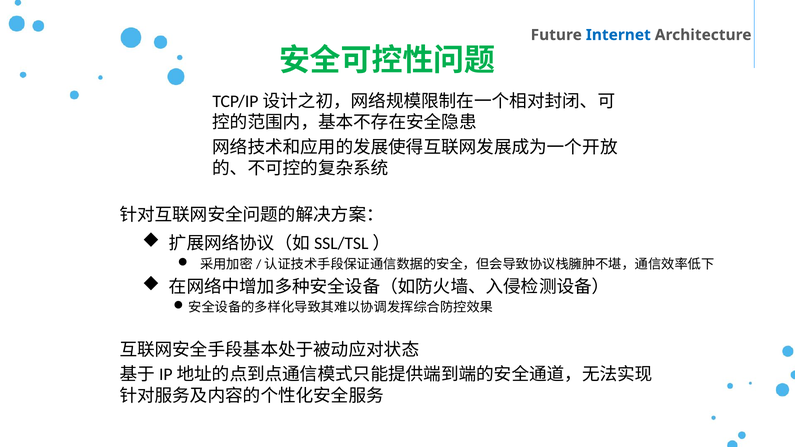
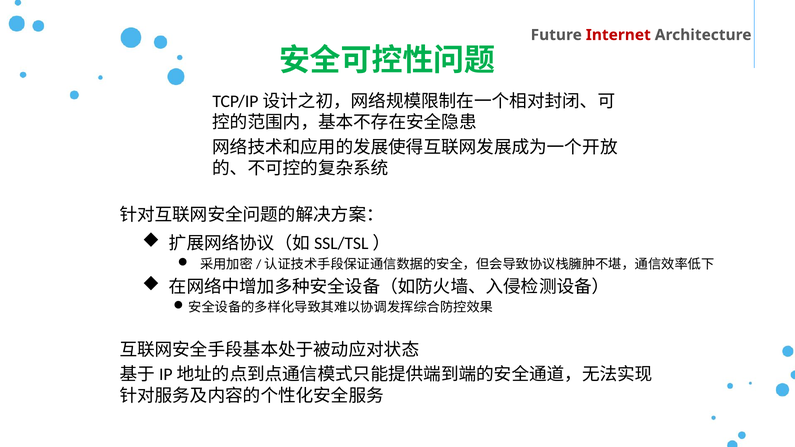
Internet colour: blue -> red
